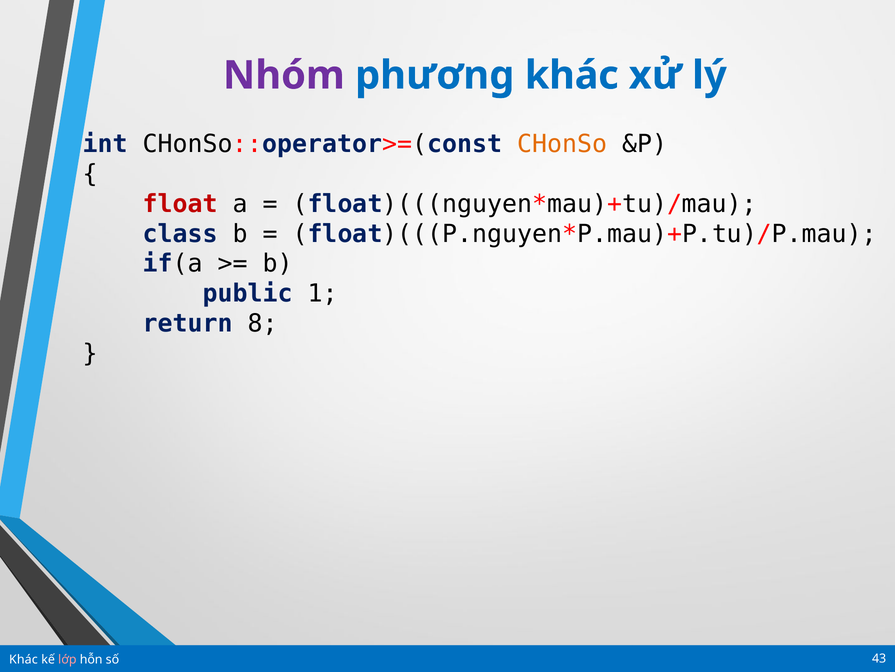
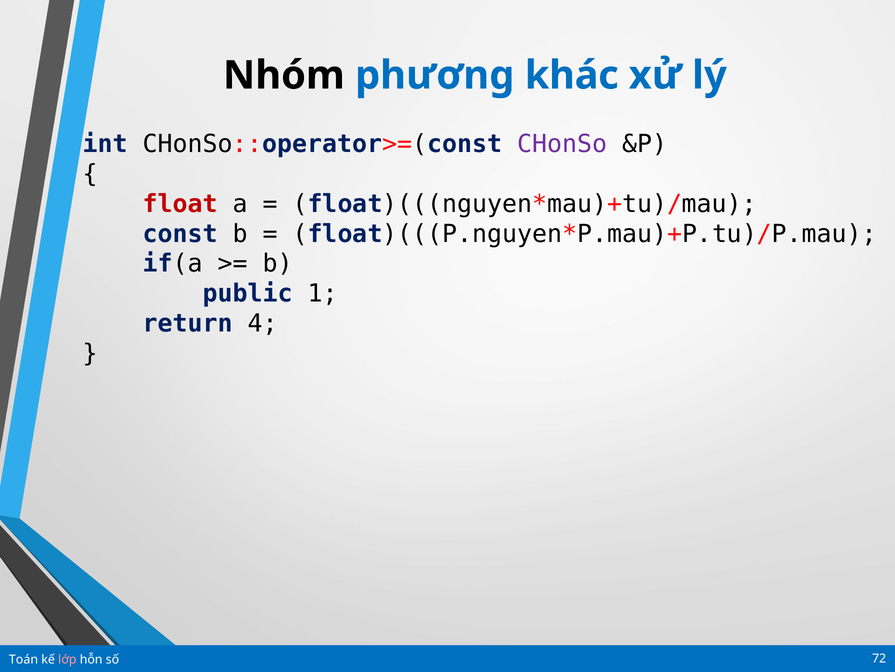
Nhóm colour: purple -> black
CHonSo colour: orange -> purple
class: class -> const
8: 8 -> 4
Khác at (23, 659): Khác -> Toán
43: 43 -> 72
